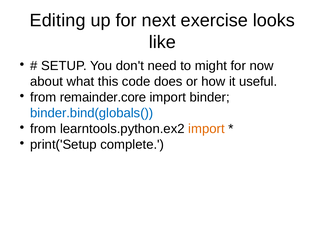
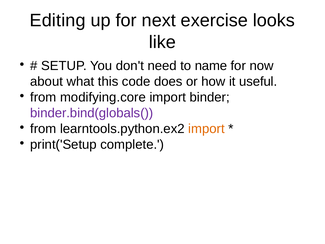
might: might -> name
remainder.core: remainder.core -> modifying.core
binder.bind(globals( colour: blue -> purple
